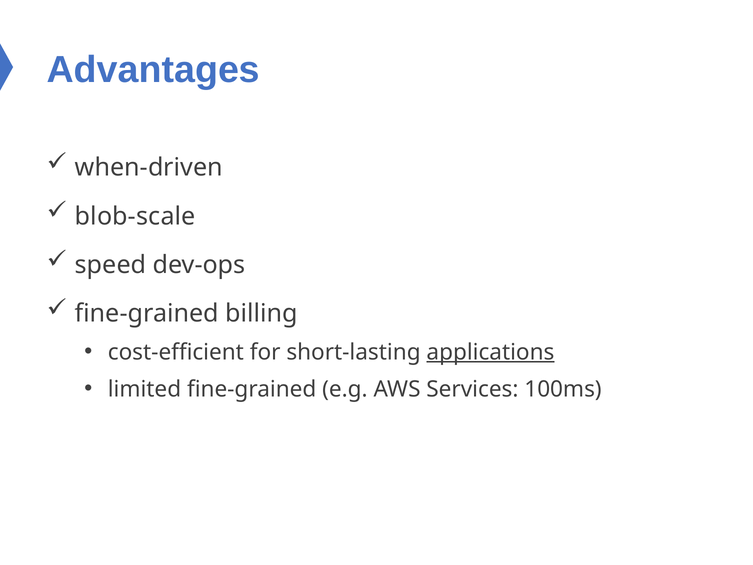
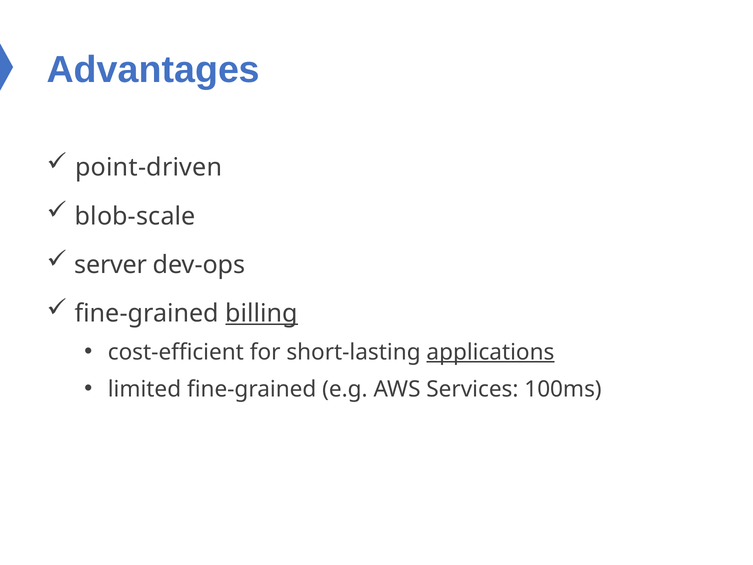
when-driven: when-driven -> point-driven
speed: speed -> server
billing underline: none -> present
